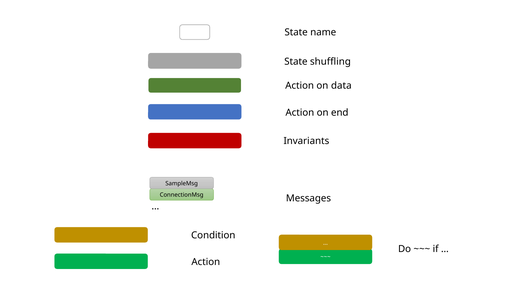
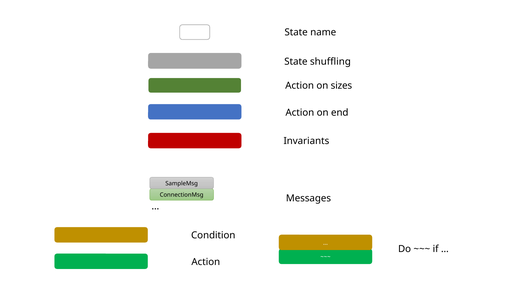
data: data -> sizes
